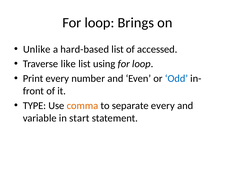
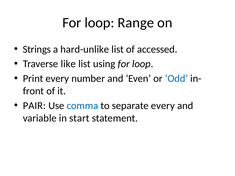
Brings: Brings -> Range
Unlike: Unlike -> Strings
hard-based: hard-based -> hard-unlike
TYPE: TYPE -> PAIR
comma colour: orange -> blue
